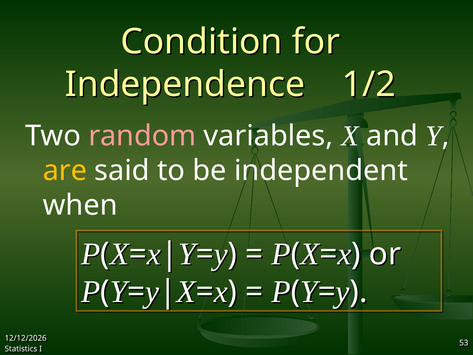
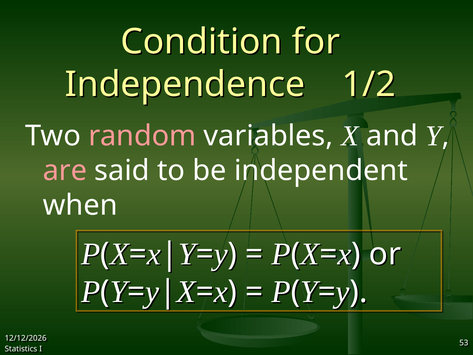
are colour: yellow -> pink
